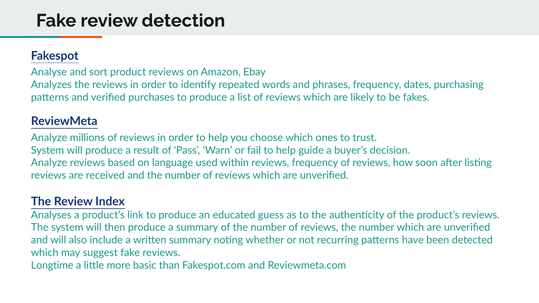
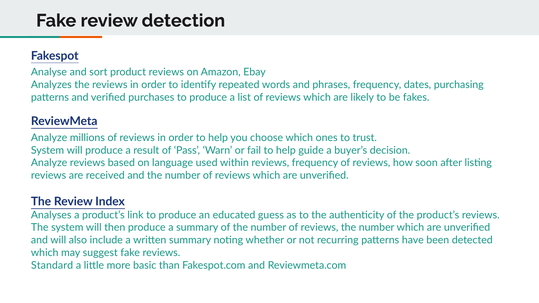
Longtime: Longtime -> Standard
